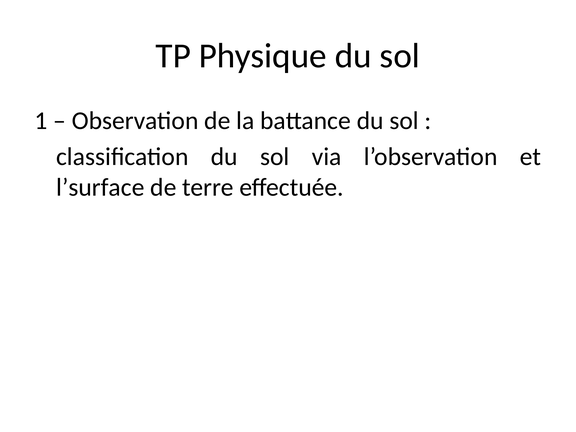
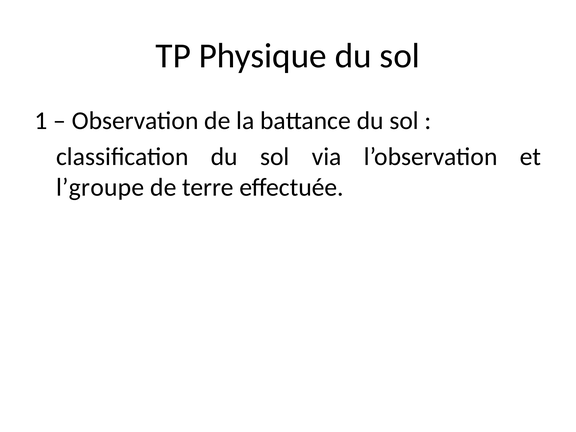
l’surface: l’surface -> l’groupe
